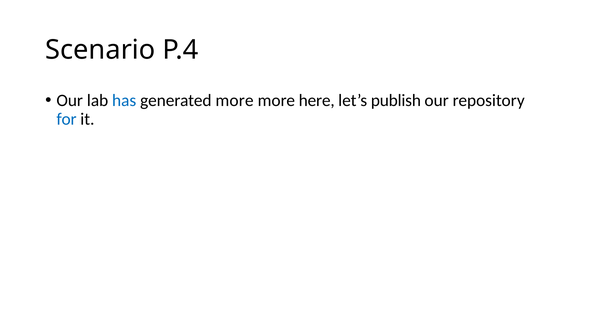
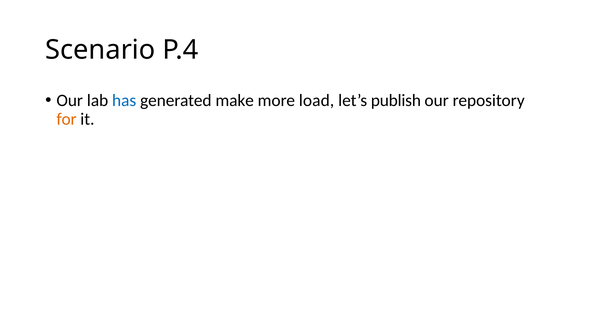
generated more: more -> make
here: here -> load
for colour: blue -> orange
